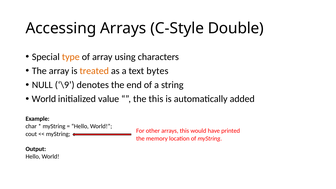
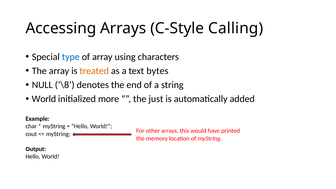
Double: Double -> Calling
type colour: orange -> blue
\9: \9 -> \8
value: value -> more
the this: this -> just
